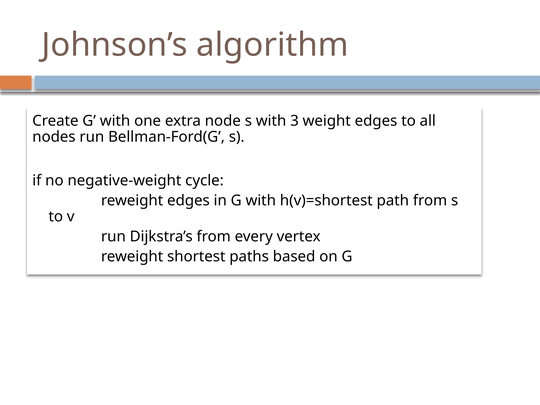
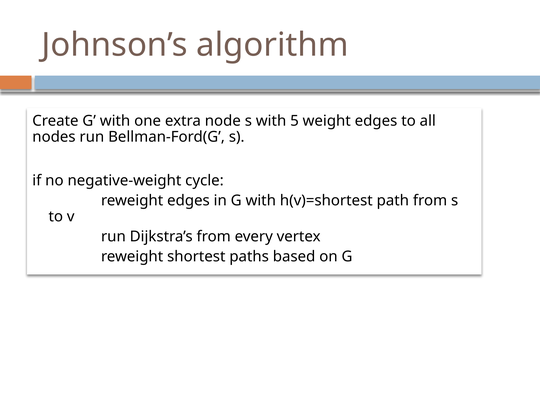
3: 3 -> 5
